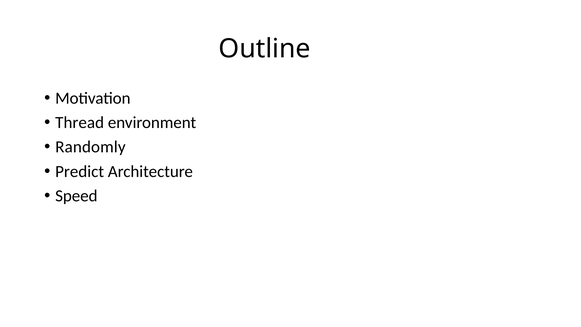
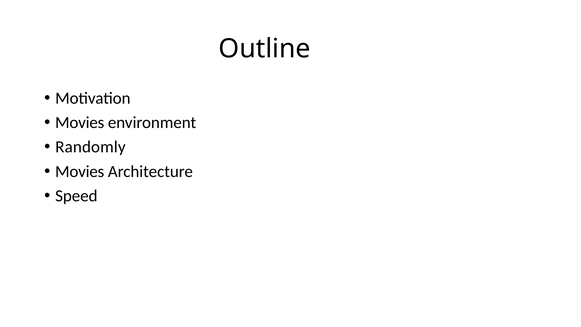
Thread at (80, 123): Thread -> Movies
Predict at (80, 171): Predict -> Movies
